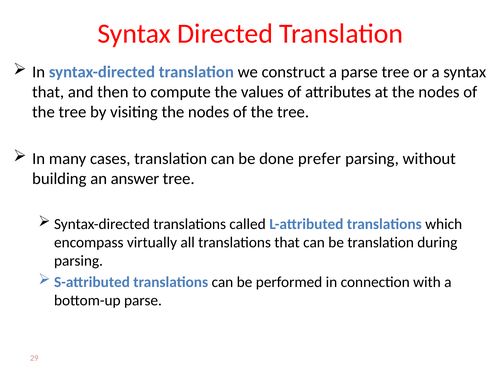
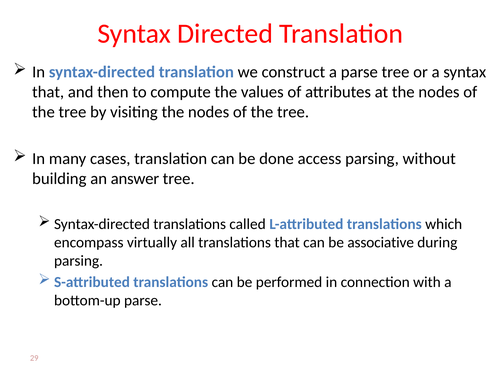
prefer: prefer -> access
be translation: translation -> associative
